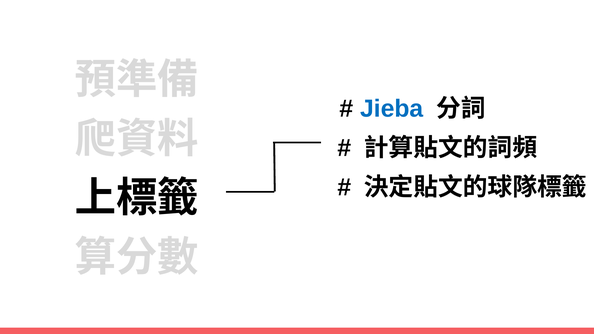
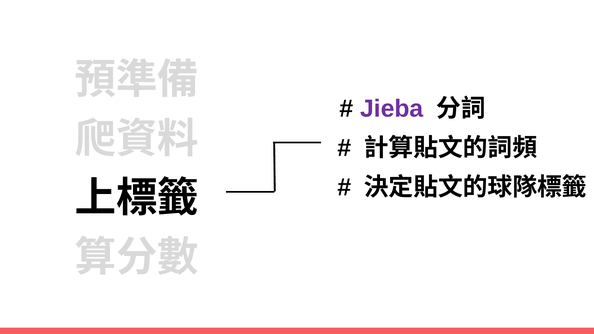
Jieba colour: blue -> purple
